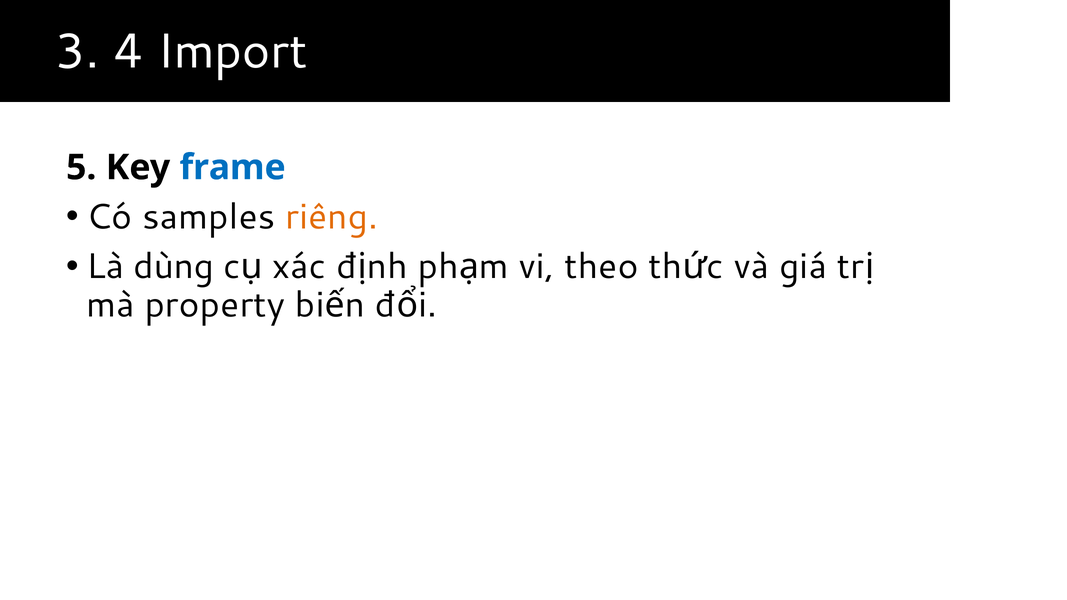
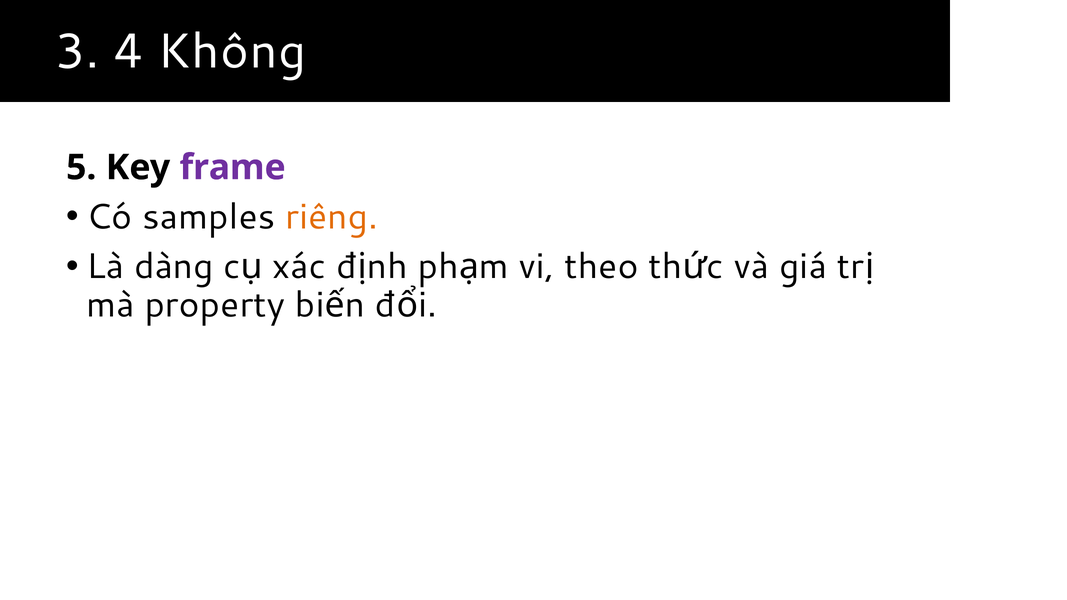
Import: Import -> Không
frame colour: blue -> purple
dùng: dùng -> dàng
